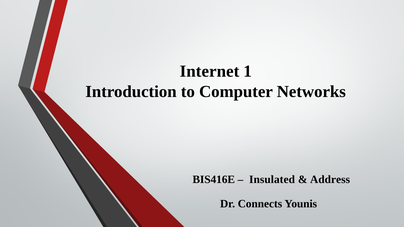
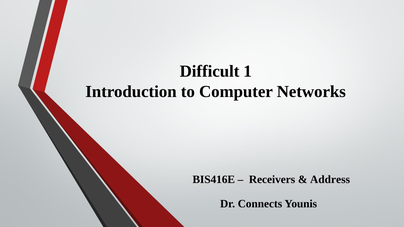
Internet: Internet -> Difficult
Insulated: Insulated -> Receivers
